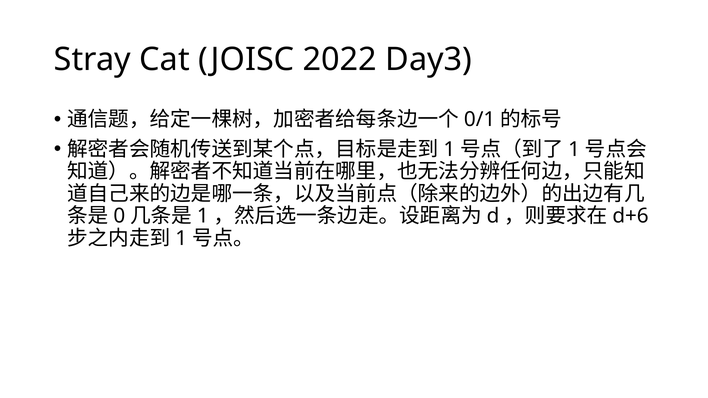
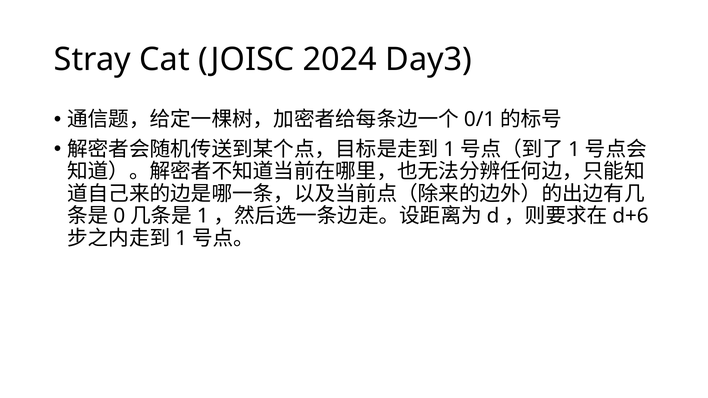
2022: 2022 -> 2024
